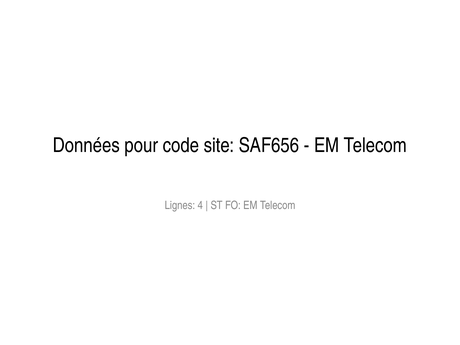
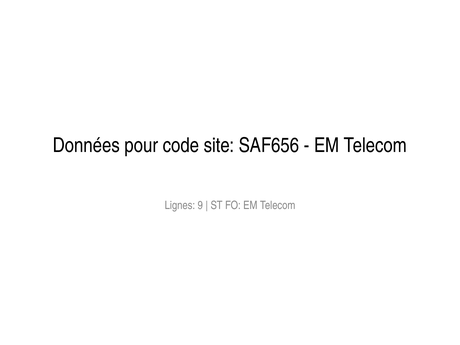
4: 4 -> 9
